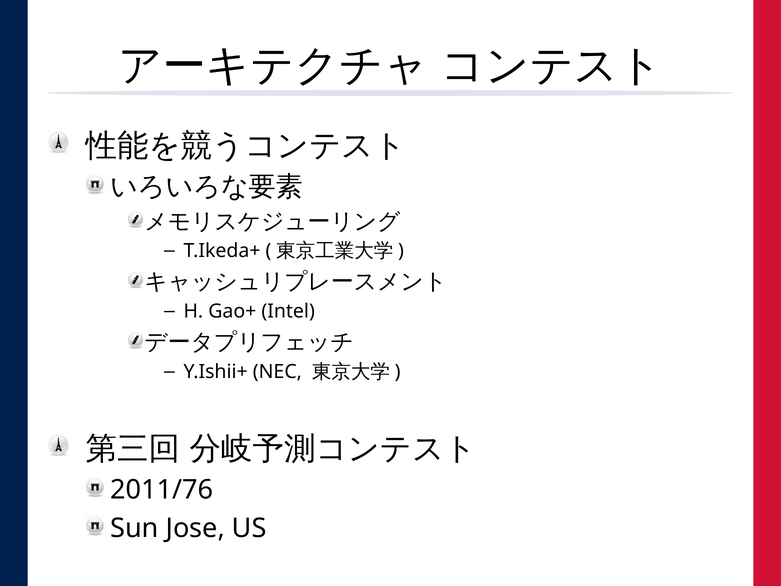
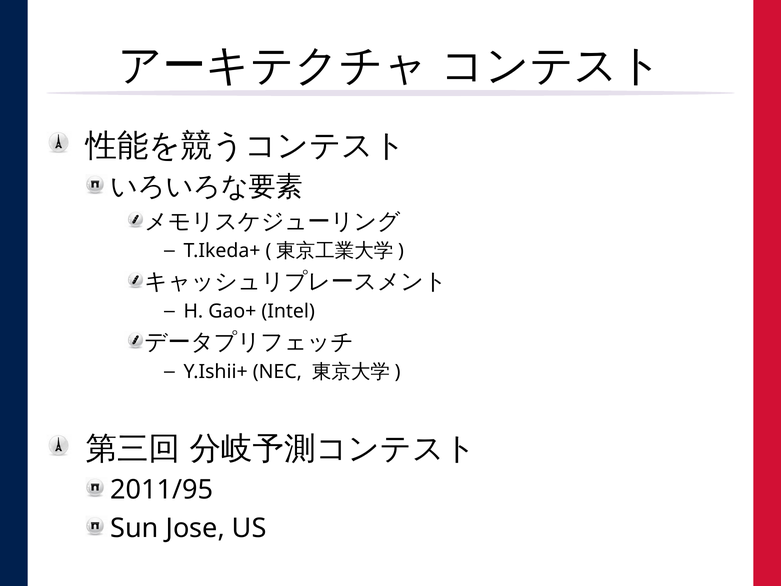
2011/76: 2011/76 -> 2011/95
